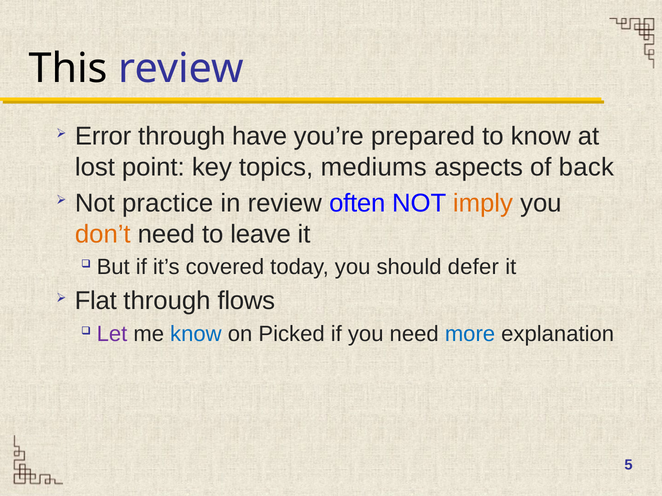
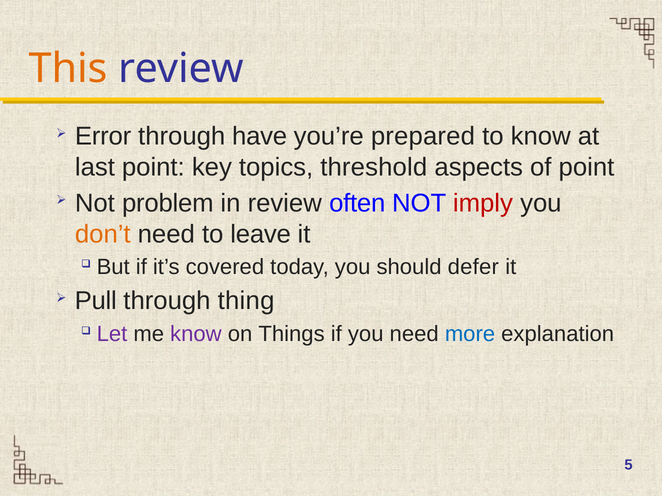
This colour: black -> orange
lost: lost -> last
mediums: mediums -> threshold
of back: back -> point
practice: practice -> problem
imply colour: orange -> red
Flat: Flat -> Pull
flows: flows -> thing
know at (196, 334) colour: blue -> purple
Picked: Picked -> Things
